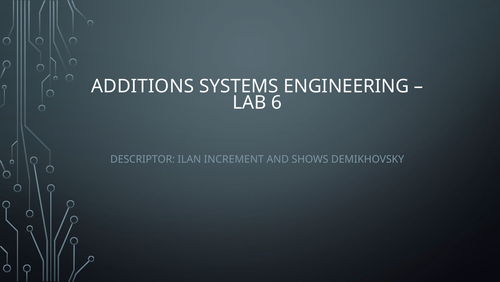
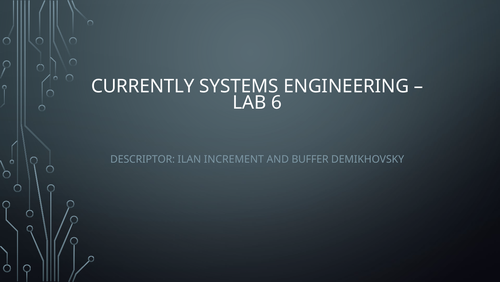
ADDITIONS: ADDITIONS -> CURRENTLY
SHOWS: SHOWS -> BUFFER
